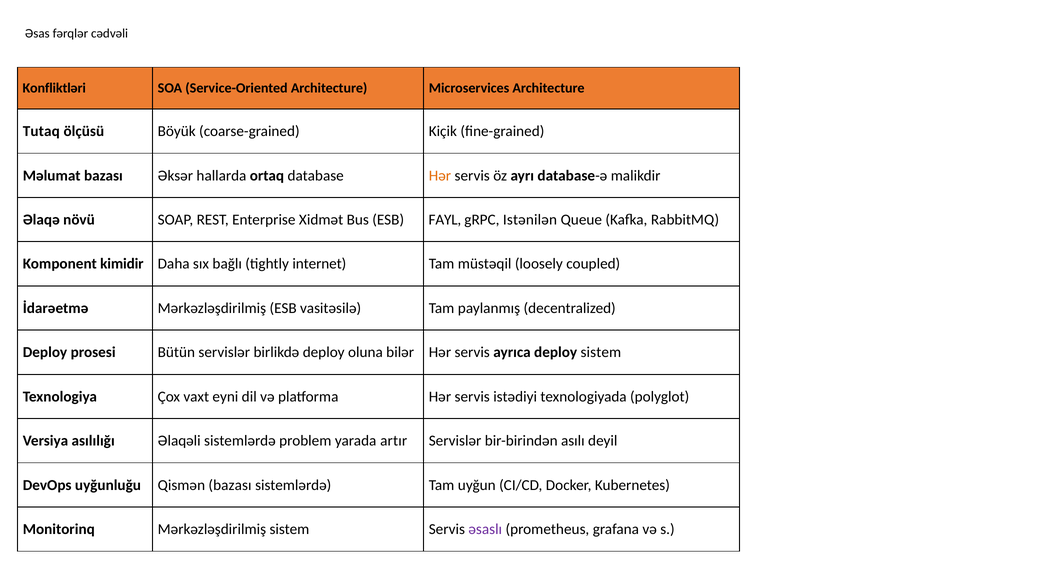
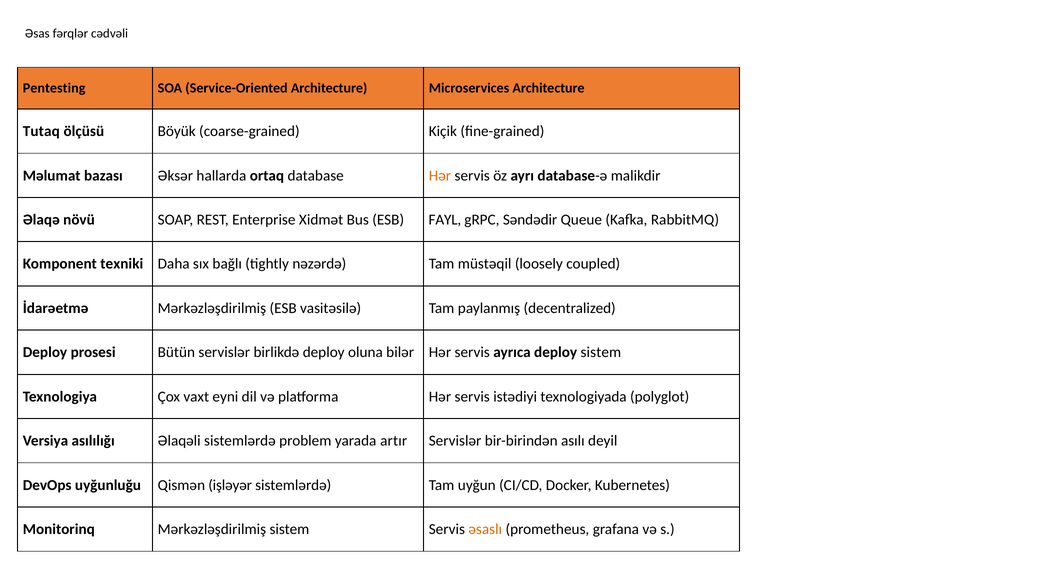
Konfliktləri: Konfliktləri -> Pentesting
Istənilən: Istənilən -> Səndədir
kimidir: kimidir -> texniki
internet: internet -> nəzərdə
Qismən bazası: bazası -> işləyər
əsaslı colour: purple -> orange
